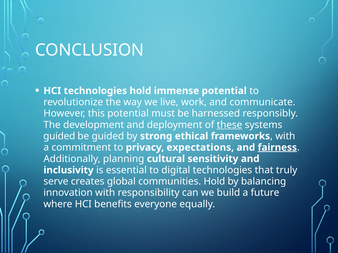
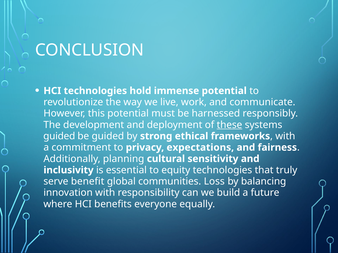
fairness underline: present -> none
digital: digital -> equity
creates: creates -> benefit
communities Hold: Hold -> Loss
